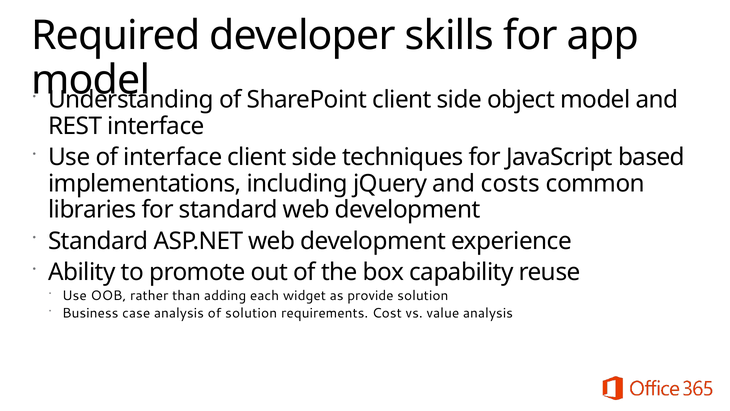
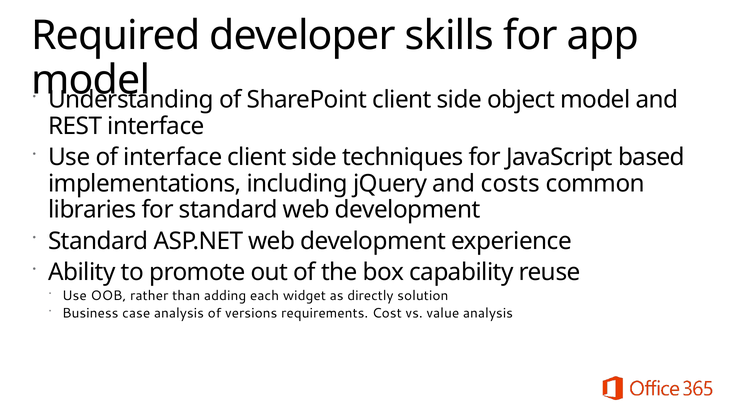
provide: provide -> directly
of solution: solution -> versions
